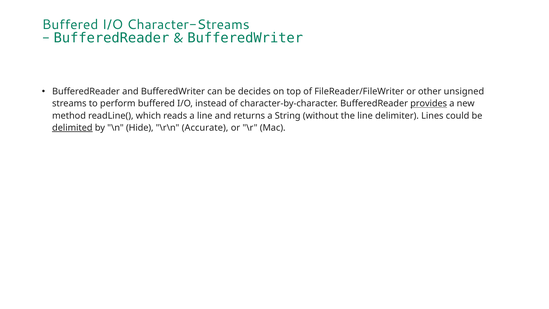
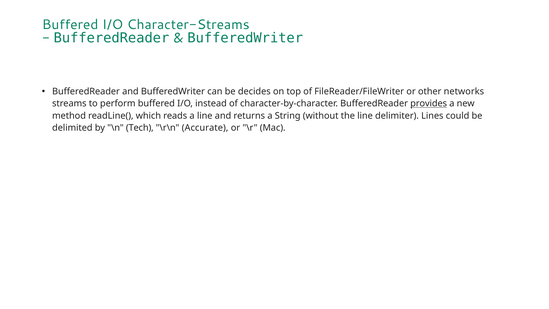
unsigned: unsigned -> networks
delimited underline: present -> none
Hide: Hide -> Tech
